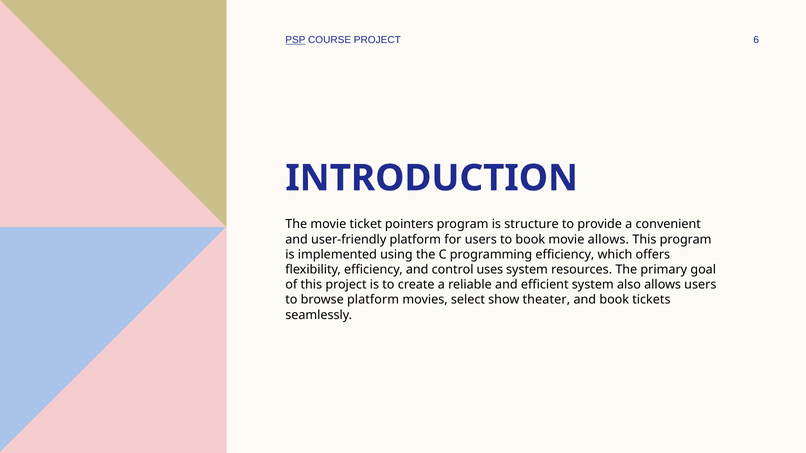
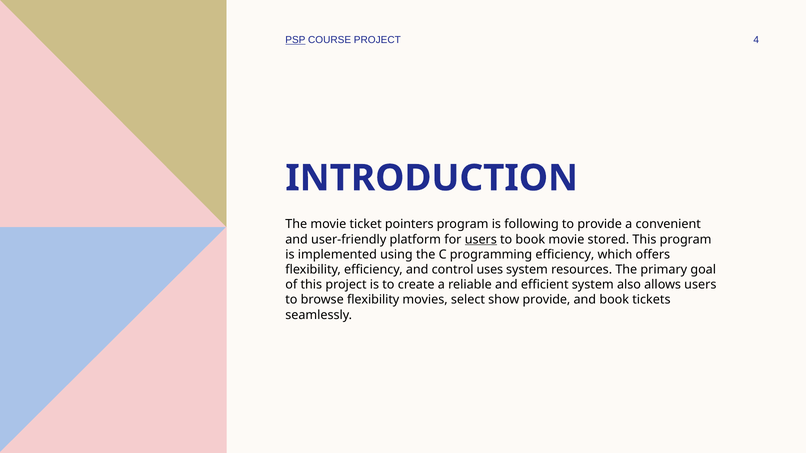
6: 6 -> 4
structure: structure -> following
users at (481, 240) underline: none -> present
movie allows: allows -> stored
browse platform: platform -> flexibility
show theater: theater -> provide
